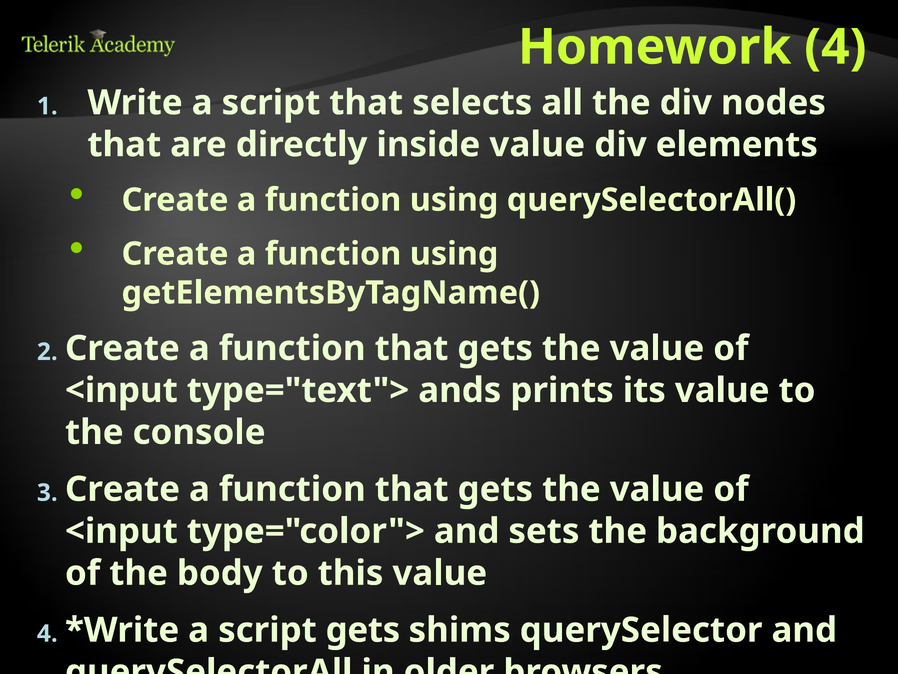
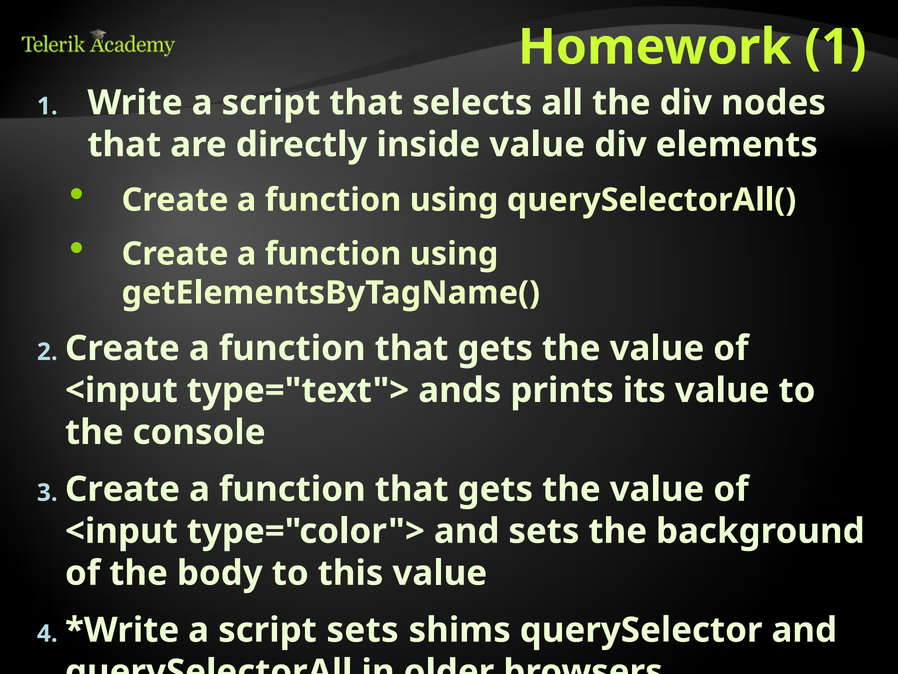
Homework 4: 4 -> 1
script gets: gets -> sets
